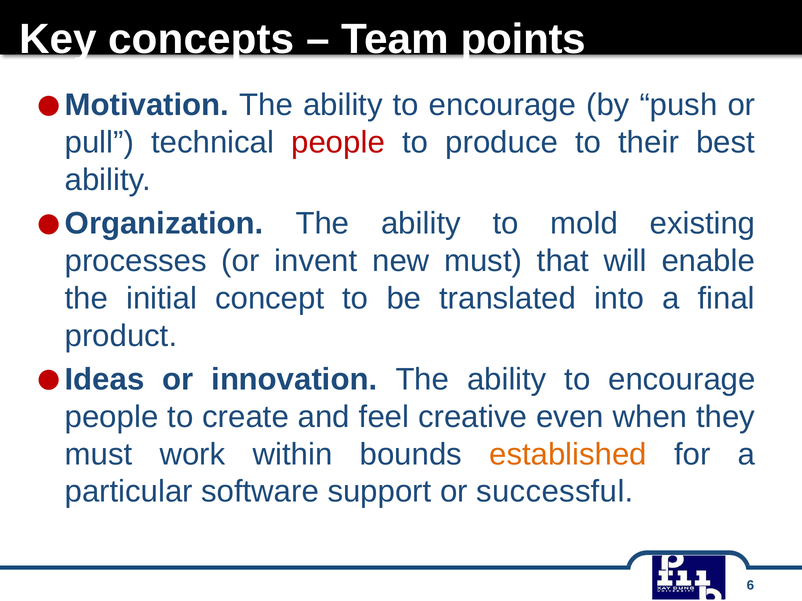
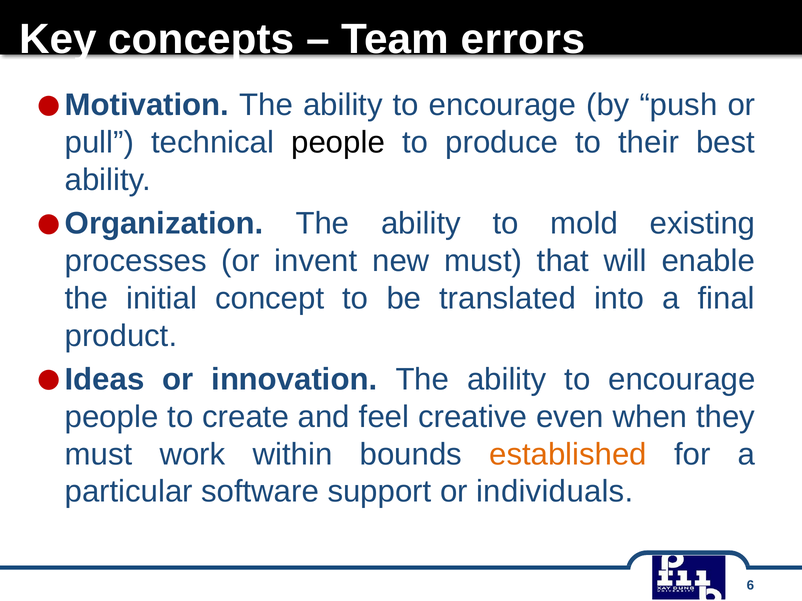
points: points -> errors
people at (338, 143) colour: red -> black
successful: successful -> individuals
